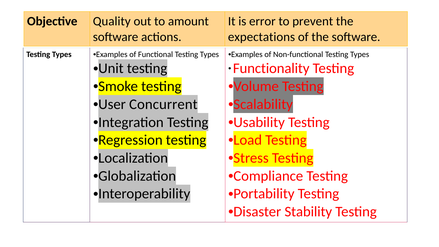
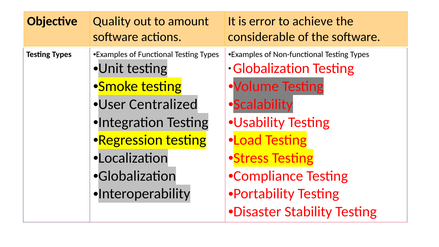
prevent: prevent -> achieve
expectations: expectations -> considerable
Functionality at (271, 68): Functionality -> Globalization
Concurrent: Concurrent -> Centralized
